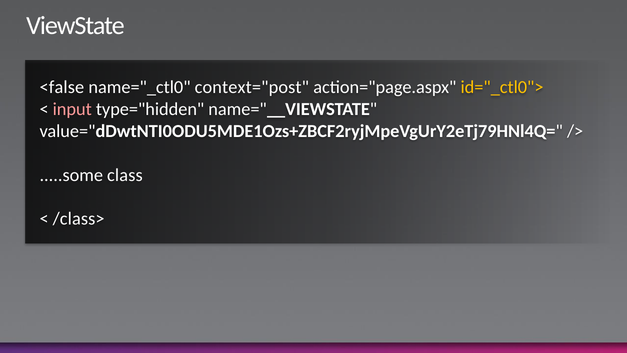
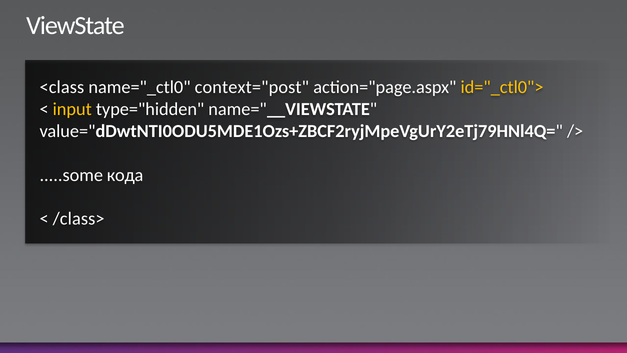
<false: <false -> <class
input colour: pink -> yellow
class: class -> кода
